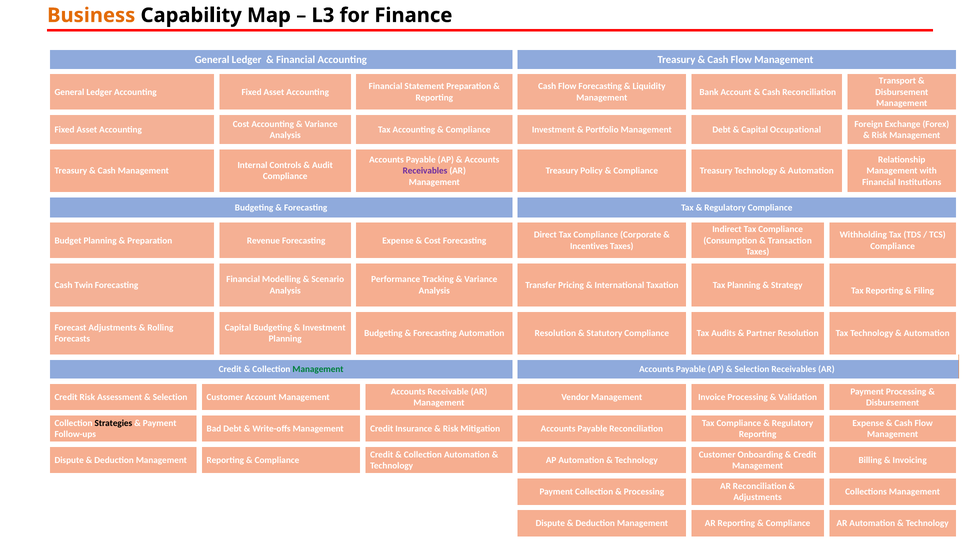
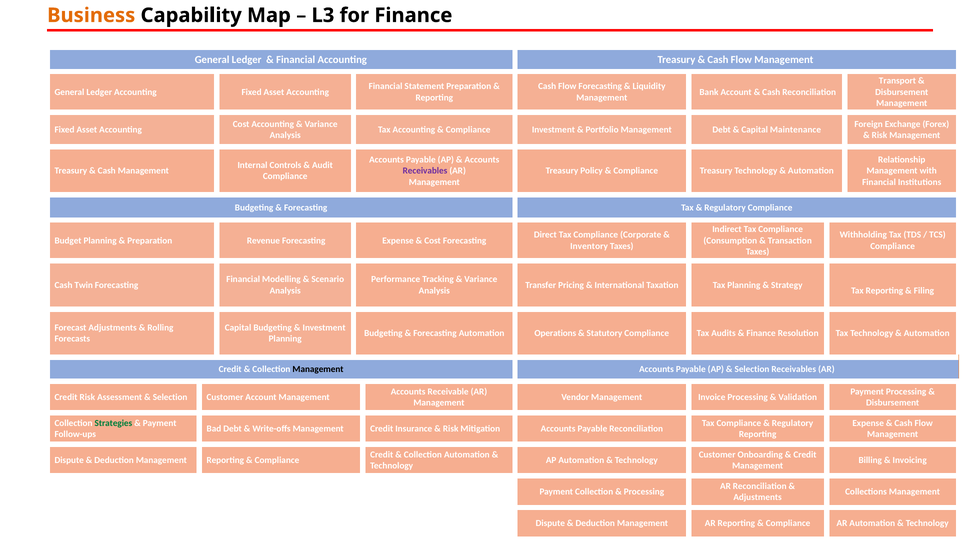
Occupational: Occupational -> Maintenance
Incentives: Incentives -> Inventory
Automation Resolution: Resolution -> Operations
Partner at (761, 333): Partner -> Finance
Management at (318, 370) colour: green -> black
Strategies colour: black -> green
